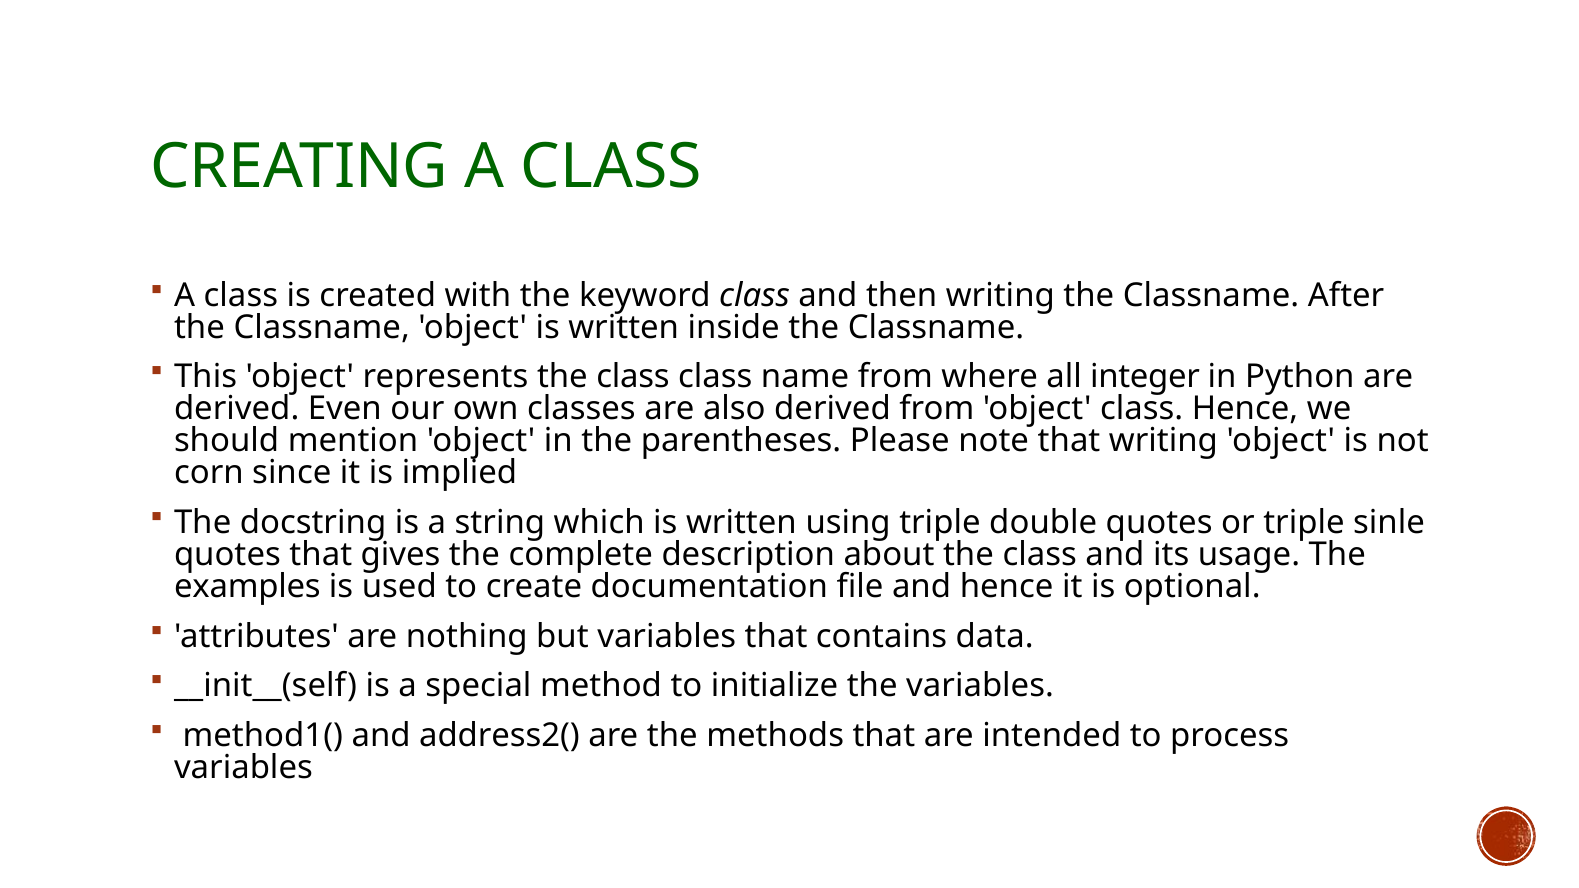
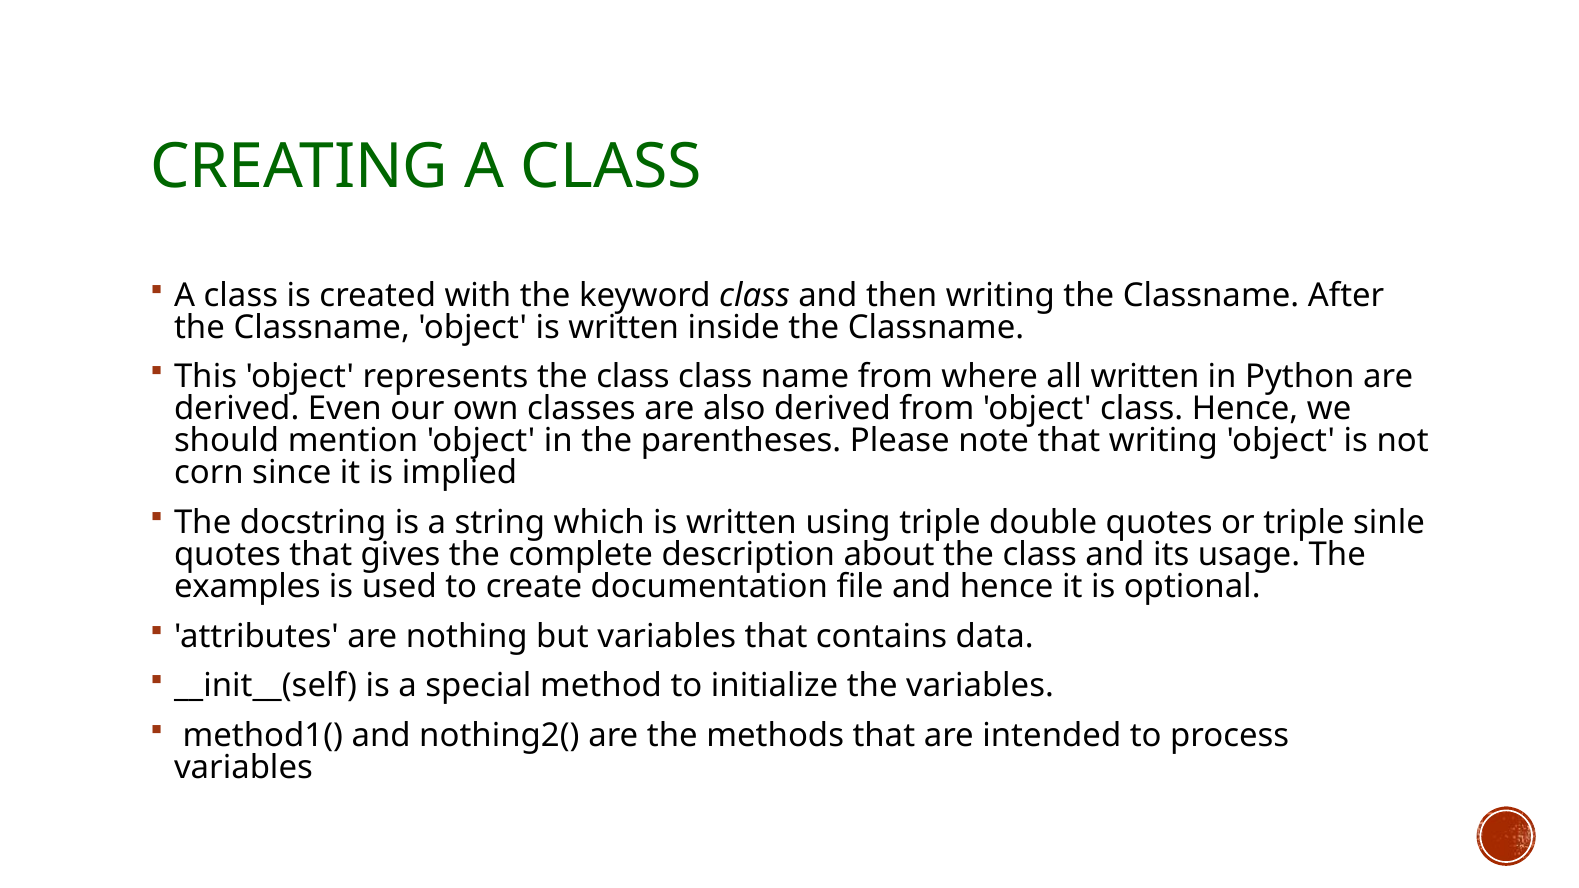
all integer: integer -> written
address2(: address2( -> nothing2(
